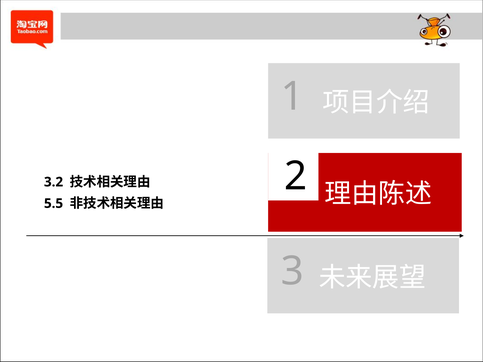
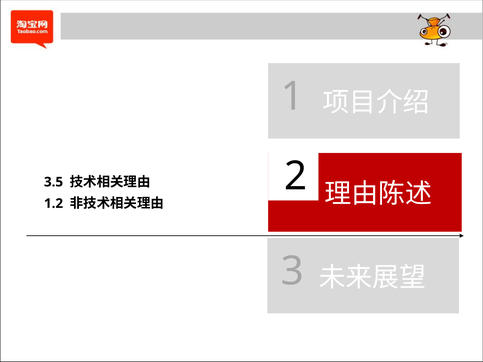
3.2: 3.2 -> 3.5
5.5: 5.5 -> 1.2
